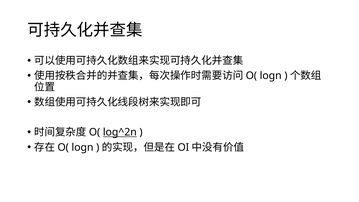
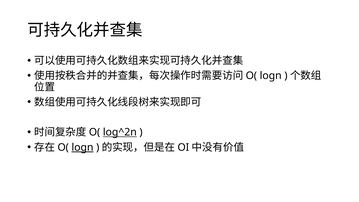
logn at (82, 147) underline: none -> present
